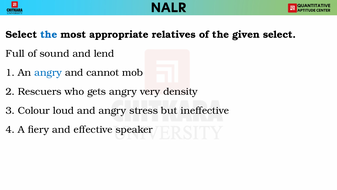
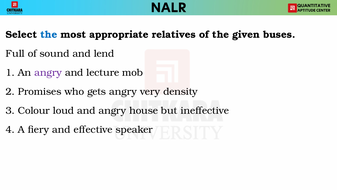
given select: select -> buses
angry at (48, 72) colour: blue -> purple
cannot: cannot -> lecture
Rescuers: Rescuers -> Promises
stress: stress -> house
